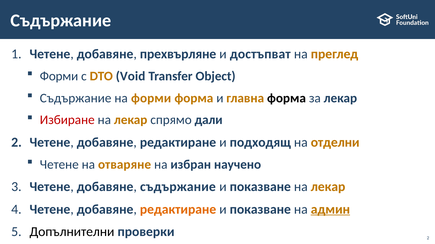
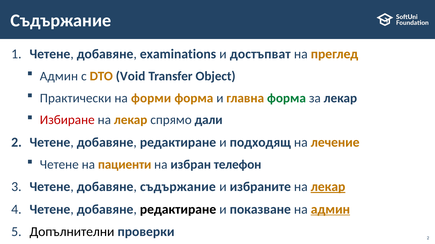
прехвърляне: прехвърляне -> examinations
Форми at (59, 76): Форми -> Админ
Съдържание at (76, 98): Съдържание -> Практически
форма at (286, 98) colour: black -> green
отделни: отделни -> лечение
отваряне: отваряне -> пациенти
научено: научено -> телефон
показване at (260, 187): показване -> избраните
лекар at (328, 187) underline: none -> present
редактиране at (178, 210) colour: orange -> black
